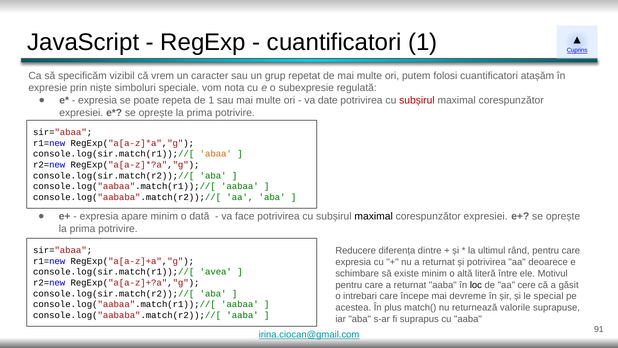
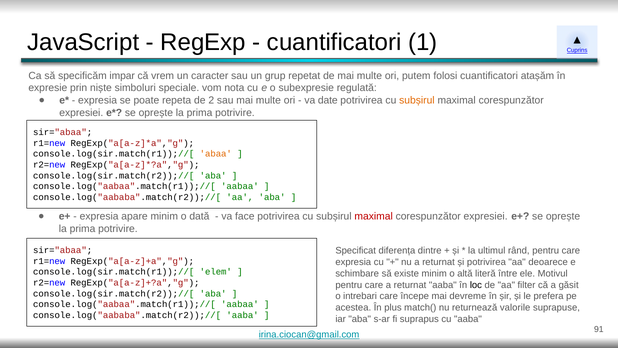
vizibil: vizibil -> impar
de 1: 1 -> 2
subșirul at (417, 100) colour: red -> orange
maximal at (374, 216) colour: black -> red
Reducere: Reducere -> Specificat
avea: avea -> elem
cere: cere -> filter
special: special -> prefera
